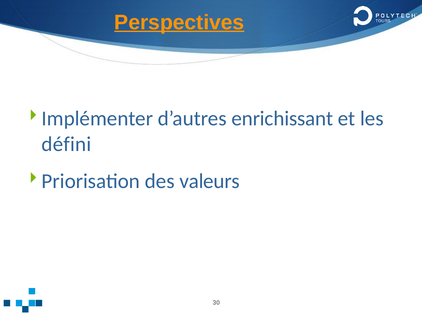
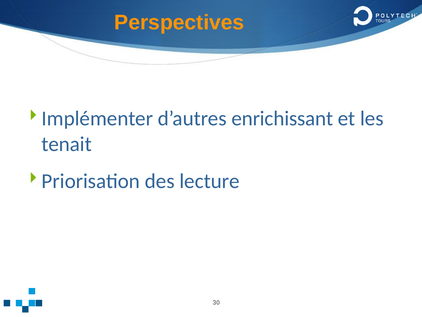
Perspectives underline: present -> none
défini: défini -> tenait
valeurs: valeurs -> lecture
